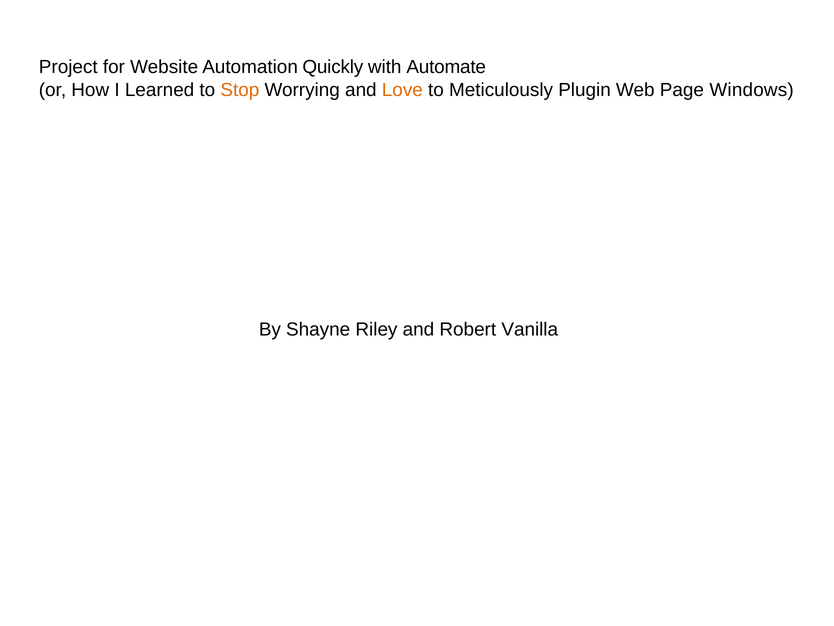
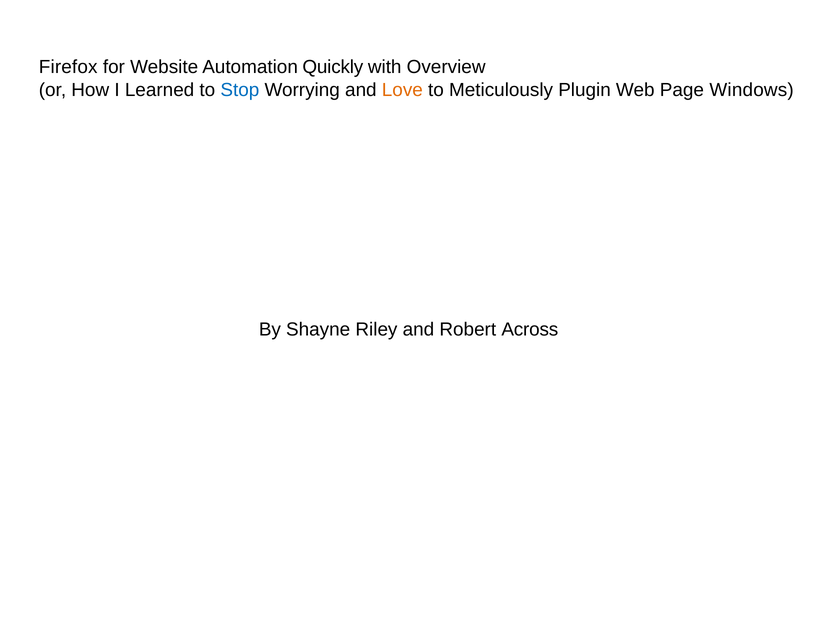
Project: Project -> Firefox
Automate: Automate -> Overview
Stop colour: orange -> blue
Vanilla: Vanilla -> Across
